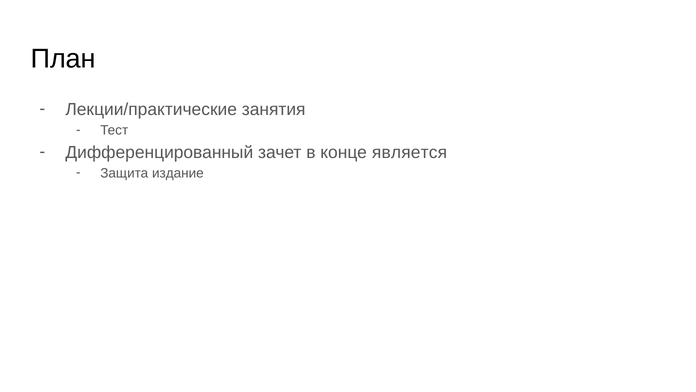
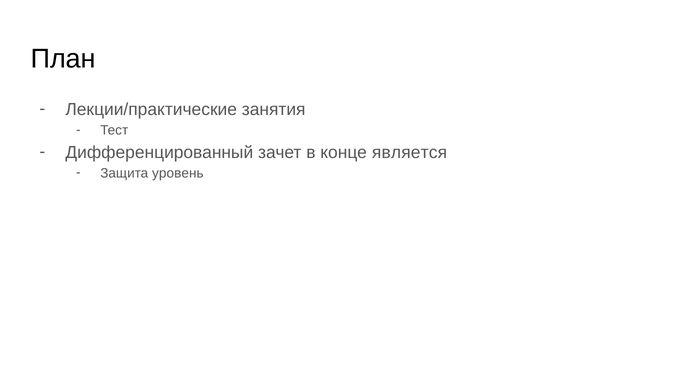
издание: издание -> уровень
